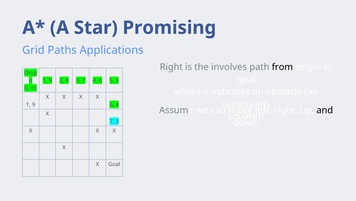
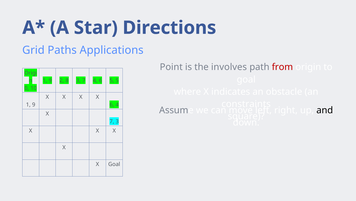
Promising: Promising -> Directions
Right at (171, 67): Right -> Point
from colour: black -> red
